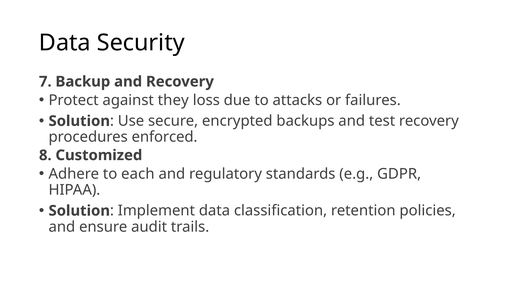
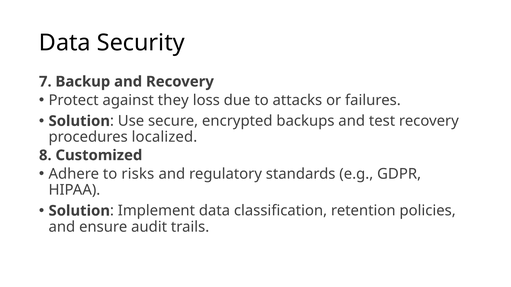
enforced: enforced -> localized
each: each -> risks
